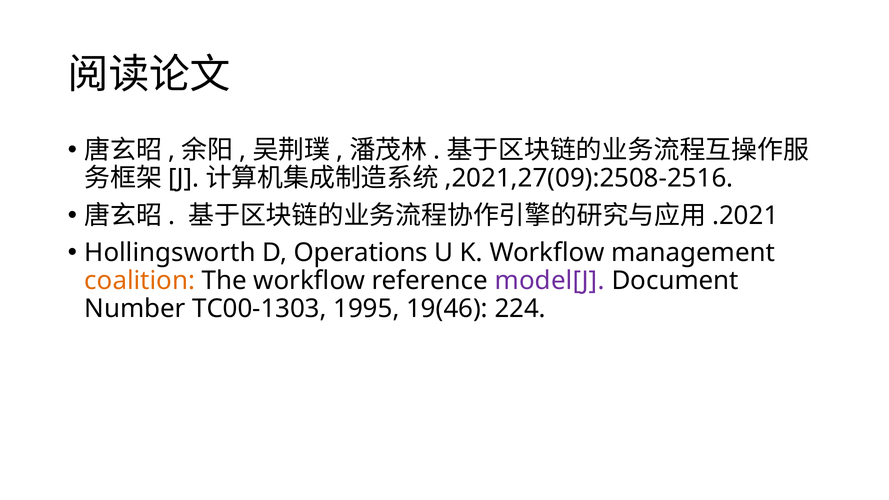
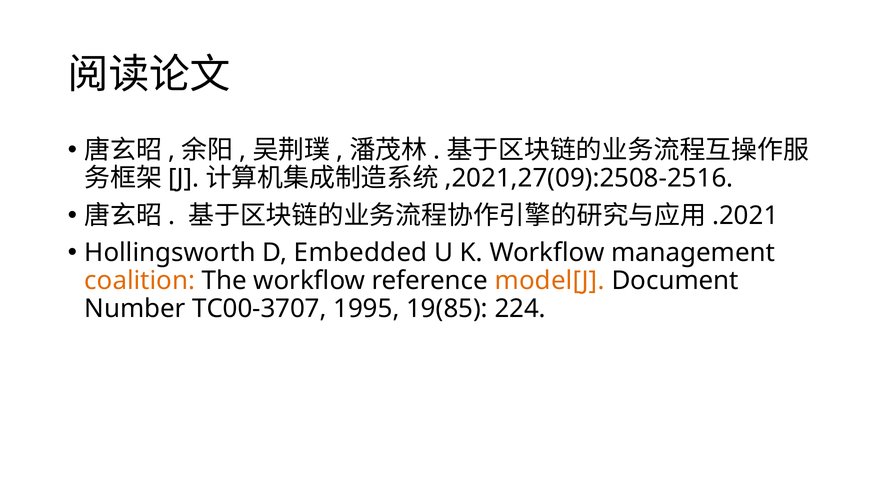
Operations: Operations -> Embedded
model[J colour: purple -> orange
TC00-1303: TC00-1303 -> TC00-3707
19(46: 19(46 -> 19(85
